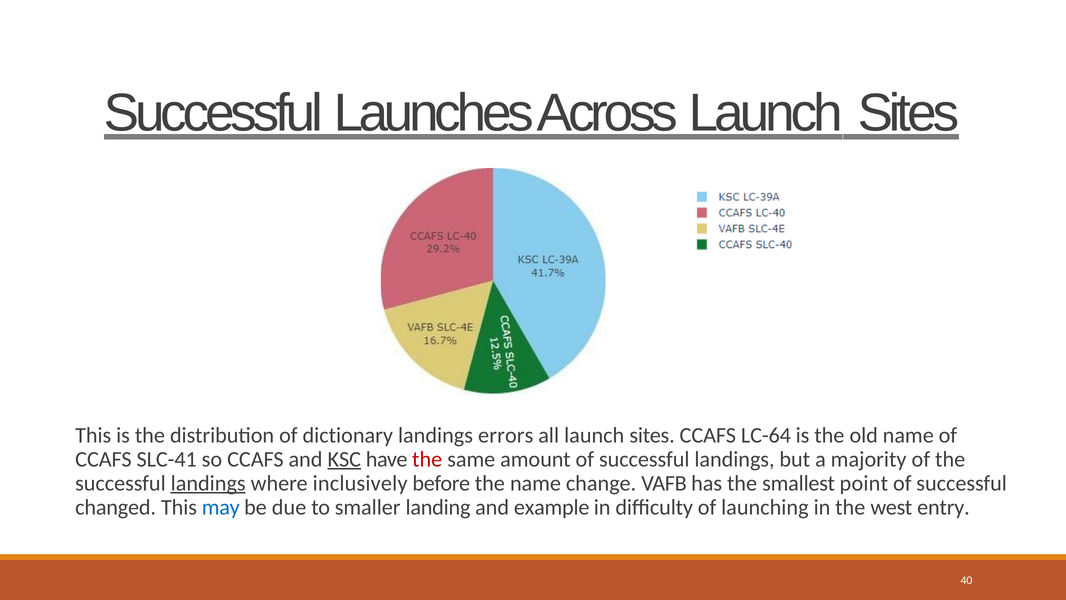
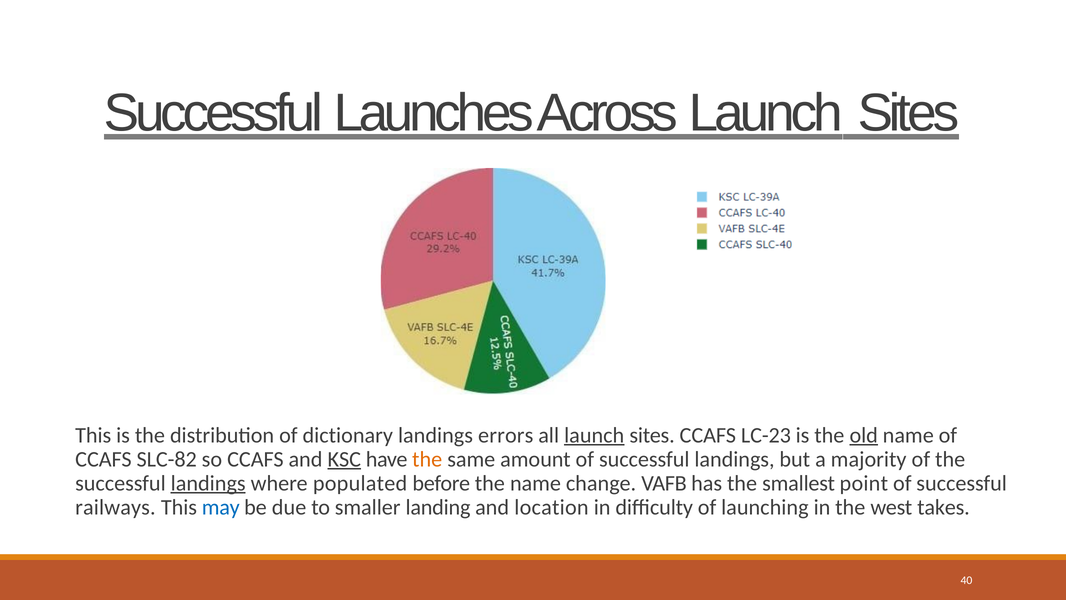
launch at (594, 435) underline: none -> present
LC-64: LC-64 -> LC-23
old underline: none -> present
SLC-41: SLC-41 -> SLC-82
the at (427, 459) colour: red -> orange
inclusively: inclusively -> populated
changed: changed -> railways
example: example -> location
entry: entry -> takes
